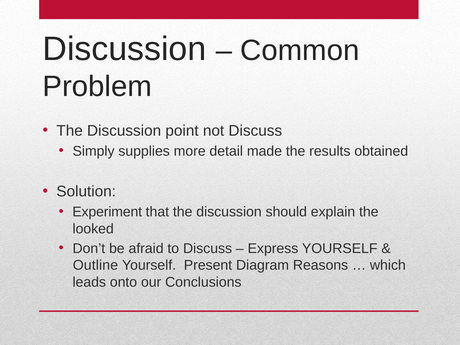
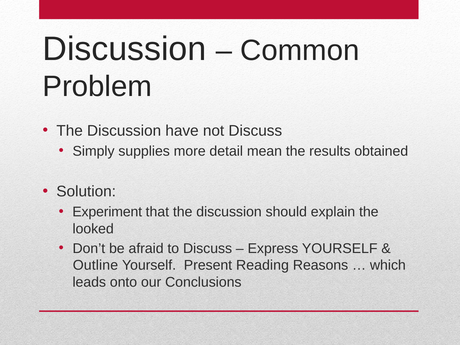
point: point -> have
made: made -> mean
Diagram: Diagram -> Reading
